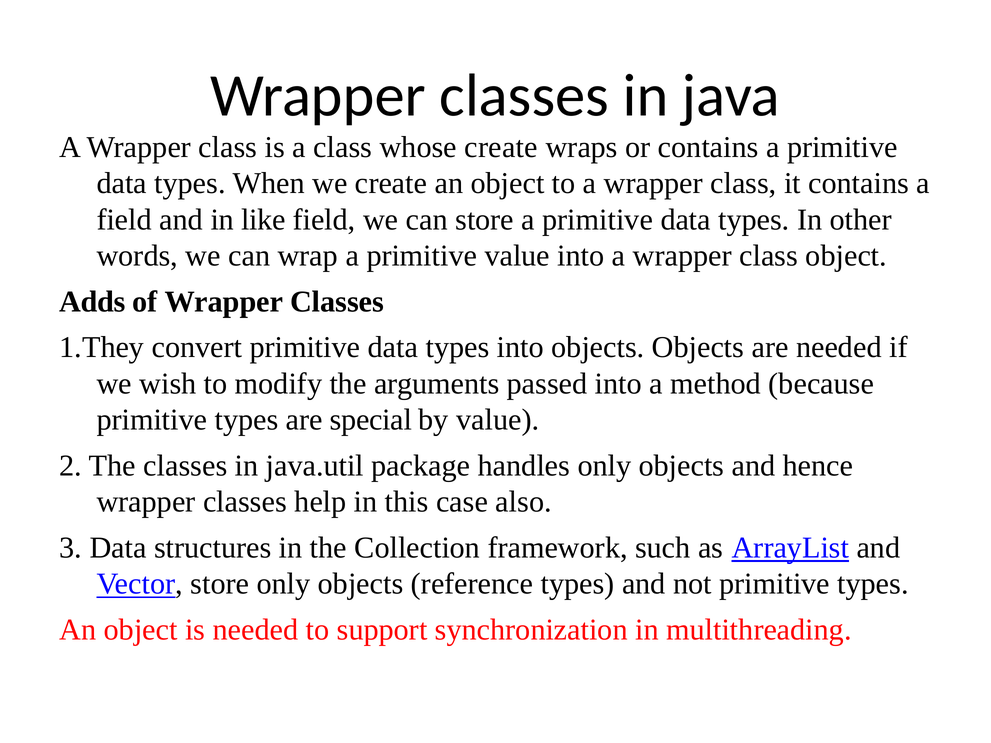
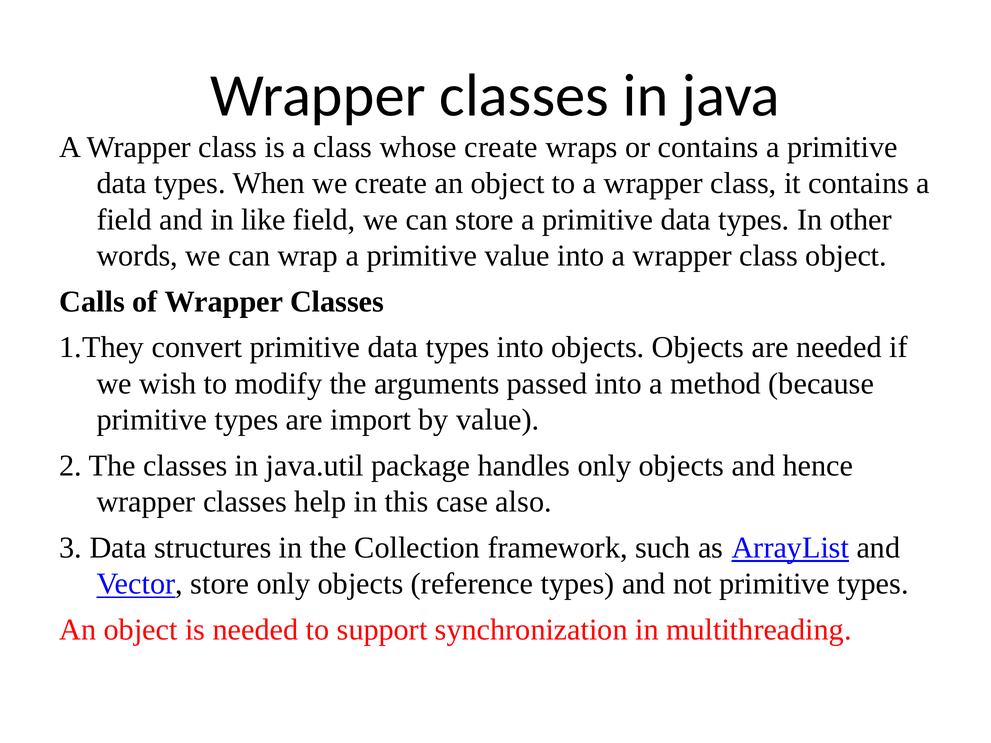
Adds: Adds -> Calls
special: special -> import
